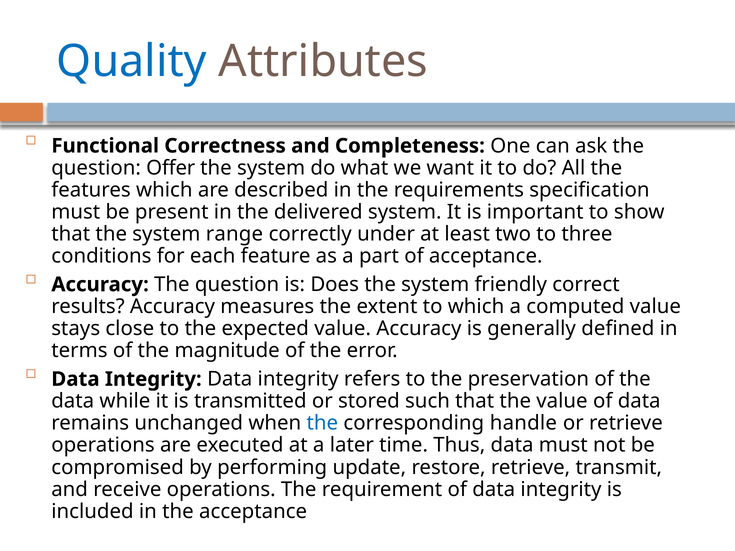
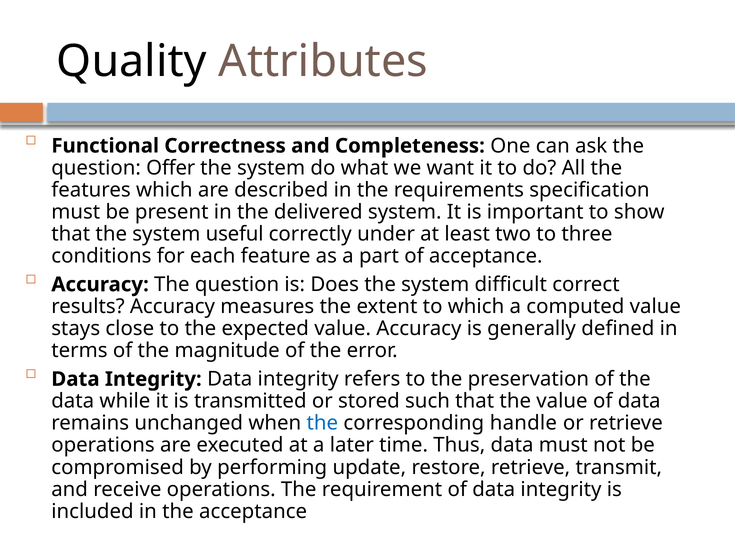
Quality colour: blue -> black
range: range -> useful
friendly: friendly -> difficult
